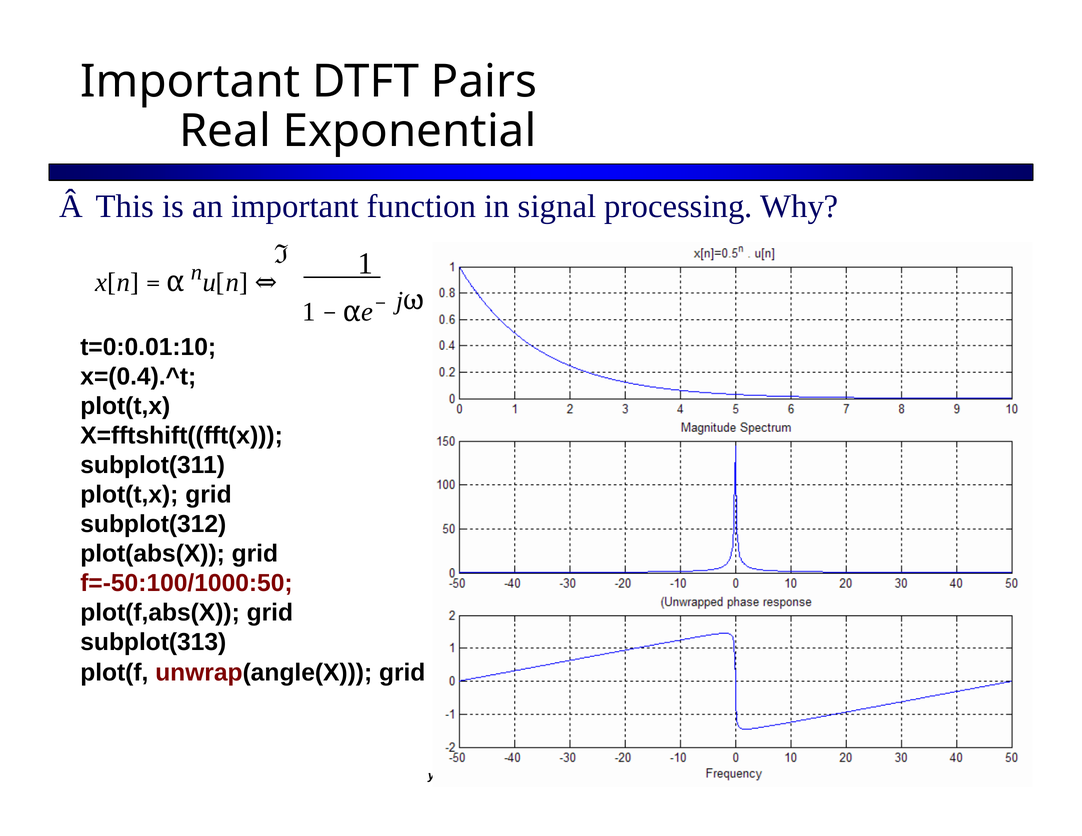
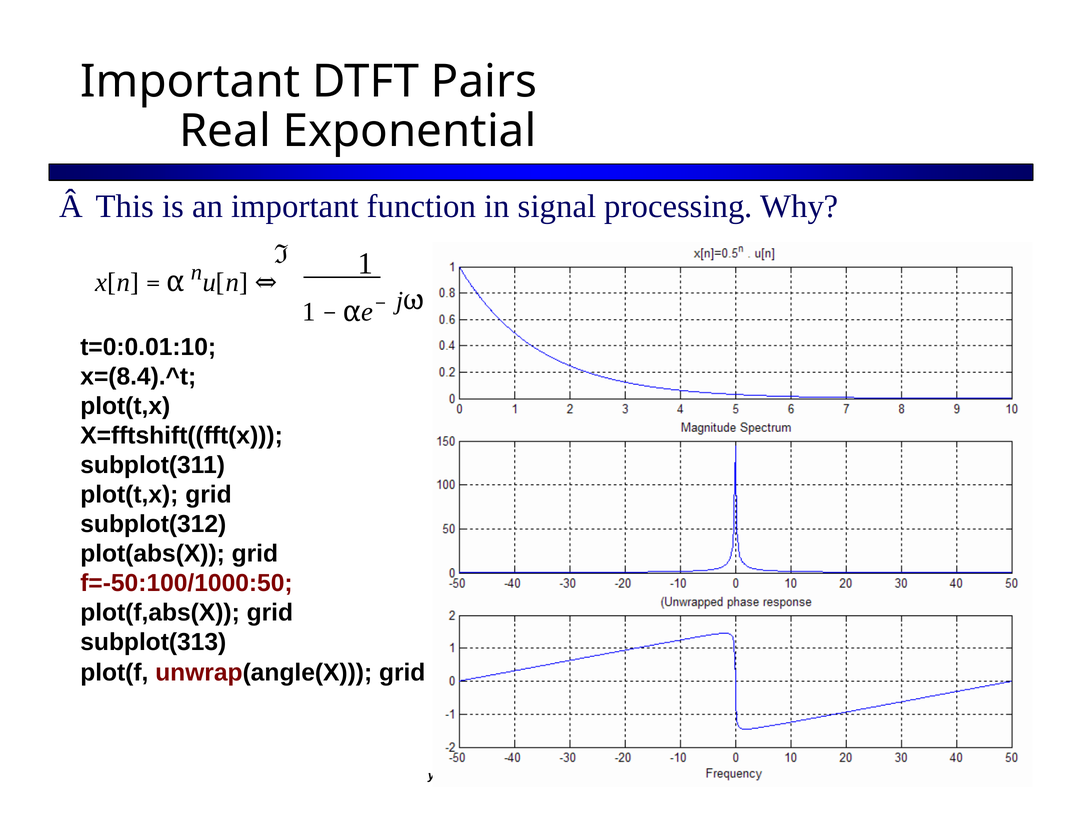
x=(0.4).^t: x=(0.4).^t -> x=(8.4).^t
